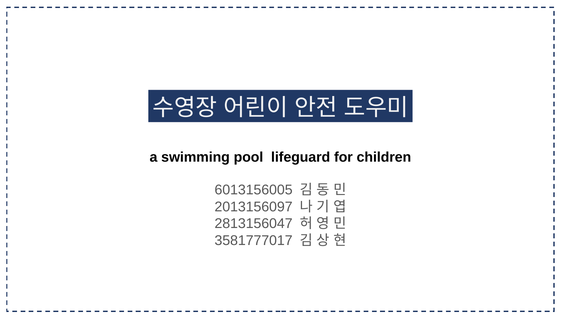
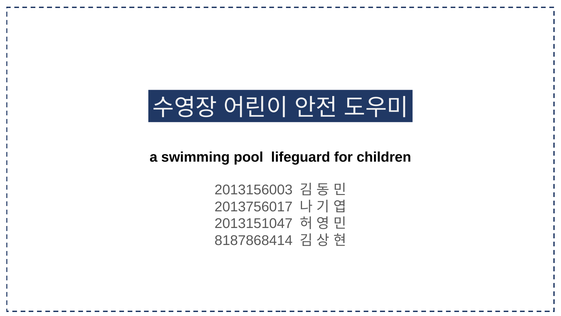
6013156005: 6013156005 -> 2013156003
2013156097: 2013156097 -> 2013756017
2813156047: 2813156047 -> 2013151047
3581777017: 3581777017 -> 8187868414
